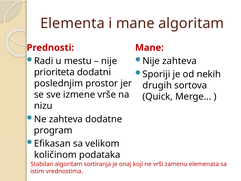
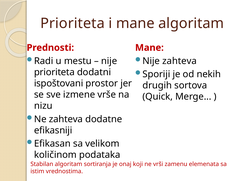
Elementa at (72, 23): Elementa -> Prioriteta
poslednjim: poslednjim -> ispoštovani
program: program -> efikasniji
